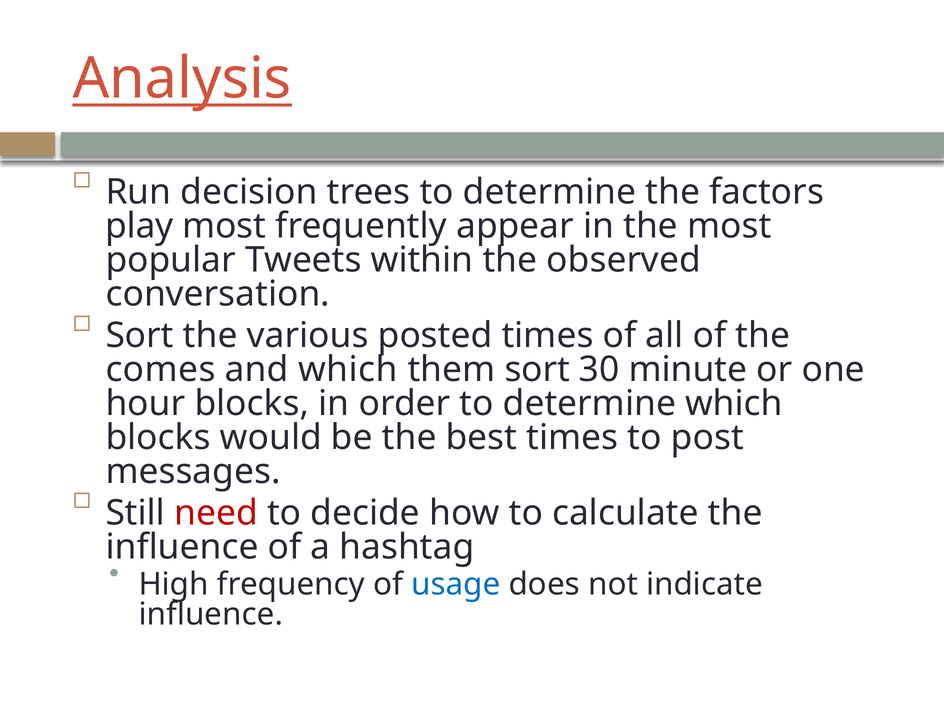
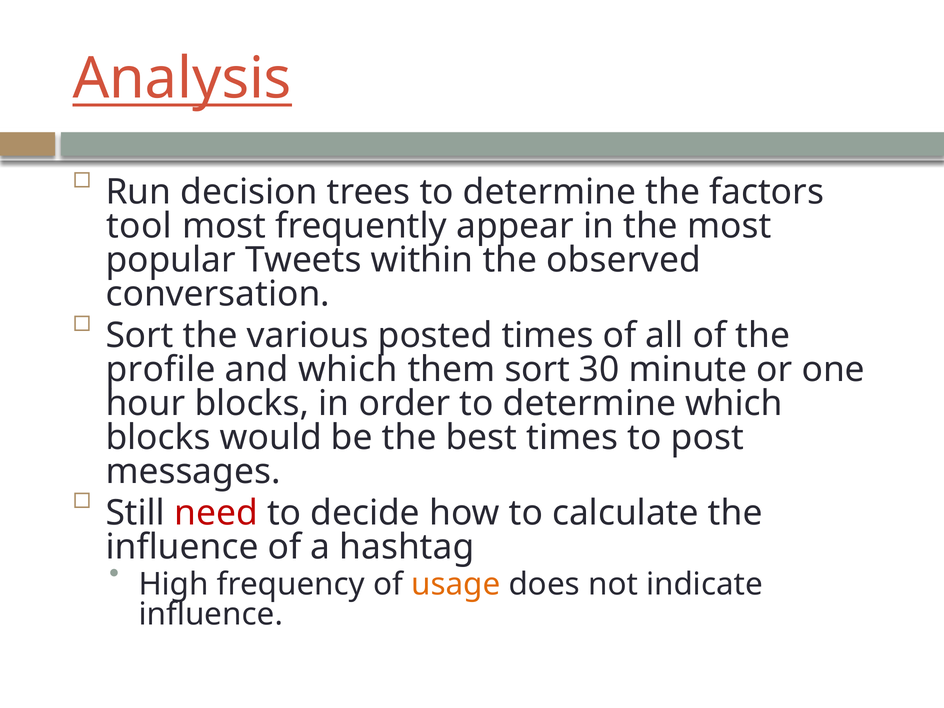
play: play -> tool
comes: comes -> profile
usage colour: blue -> orange
